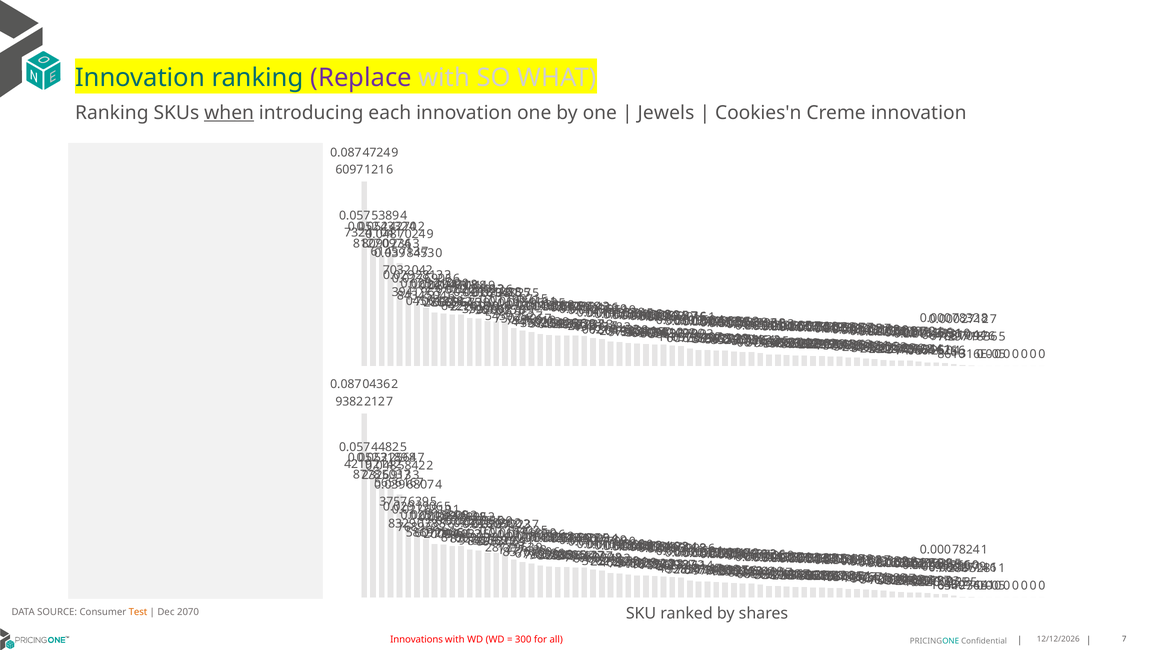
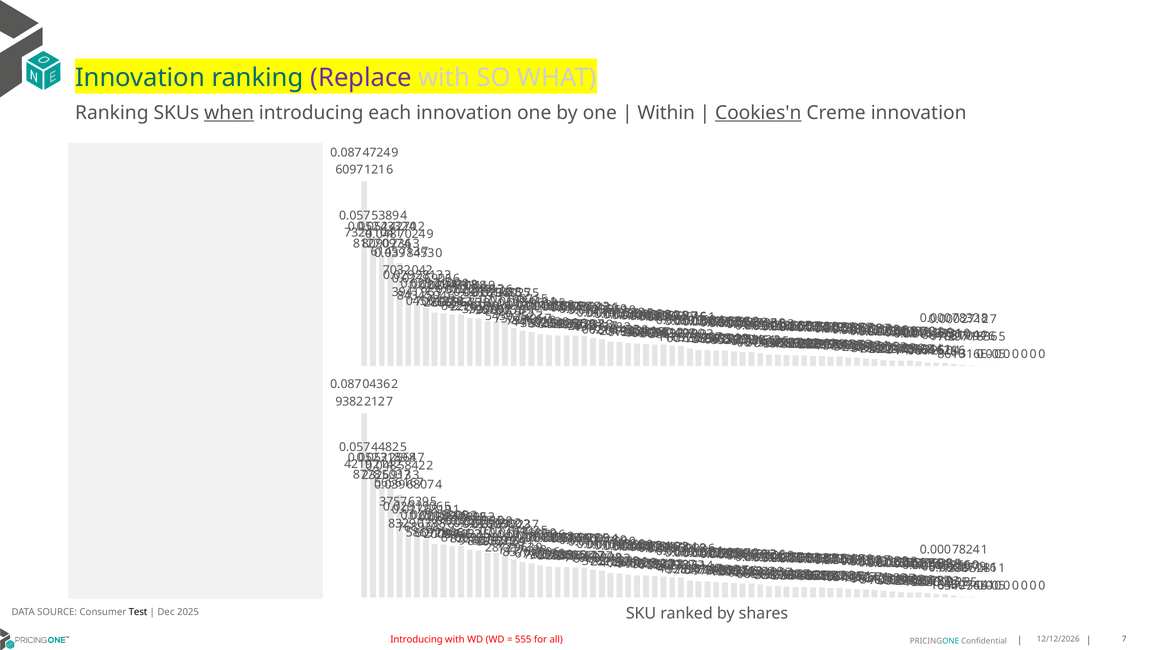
Jewels: Jewels -> Within
Cookies'n underline: none -> present
Test colour: orange -> black
2070: 2070 -> 2025
Innovations at (417, 640): Innovations -> Introducing
300: 300 -> 555
